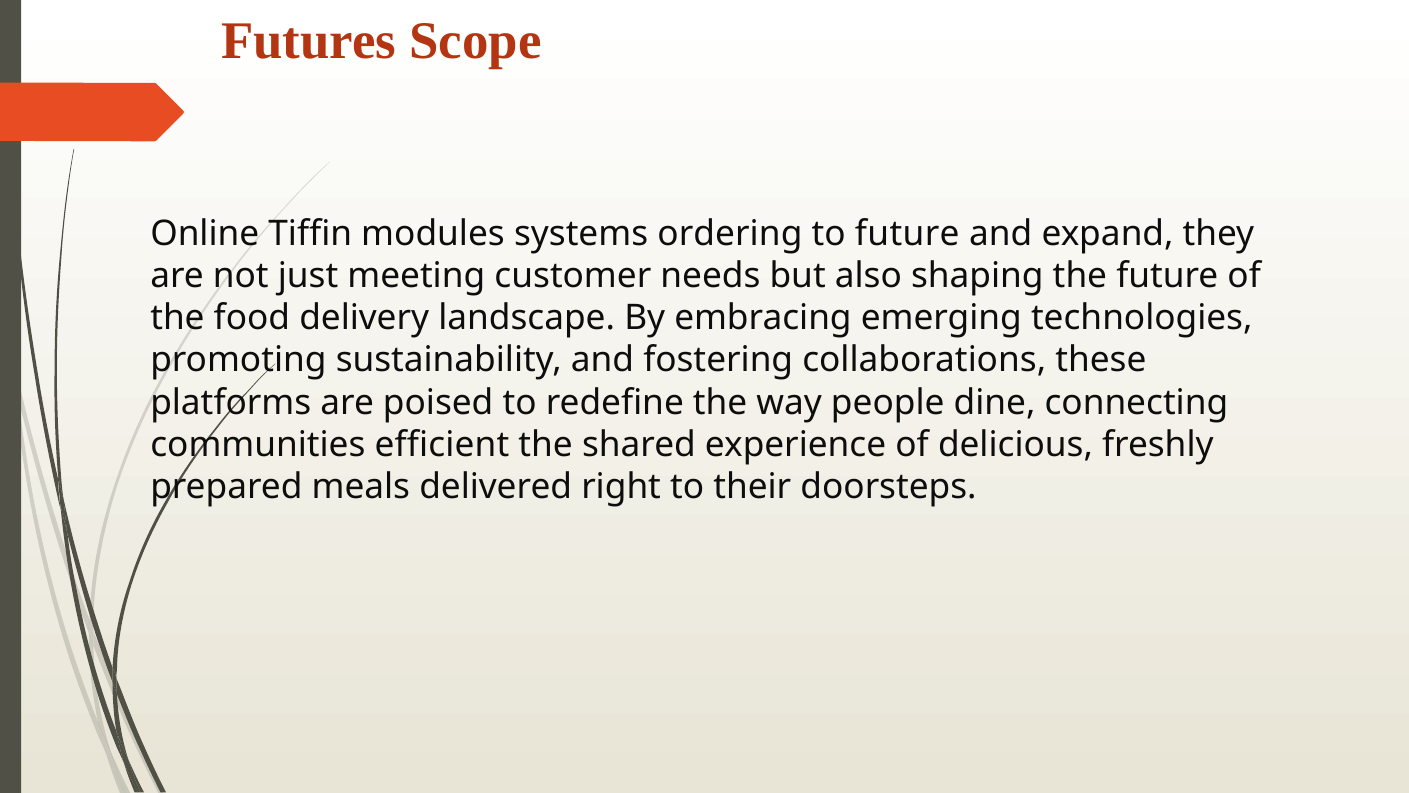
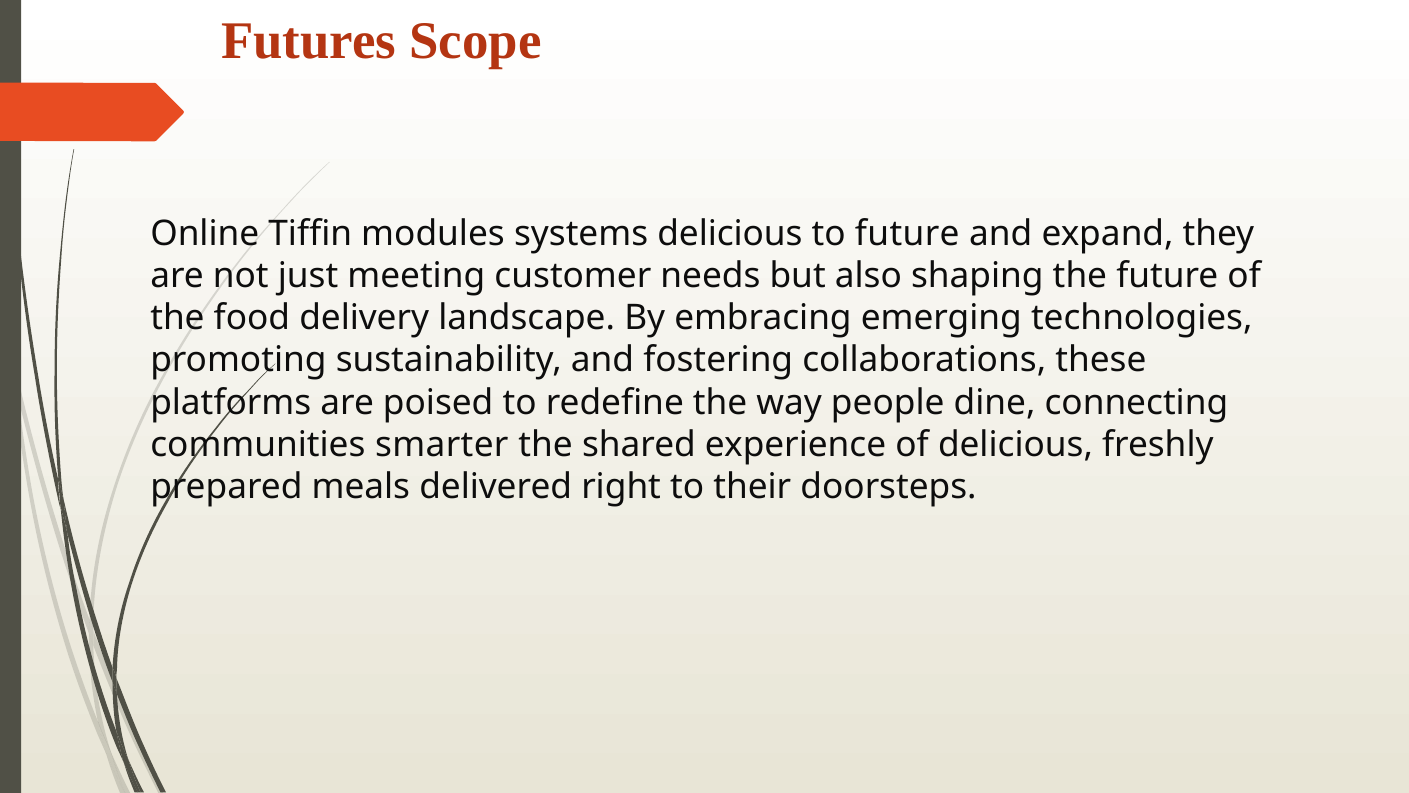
systems ordering: ordering -> delicious
efficient: efficient -> smarter
